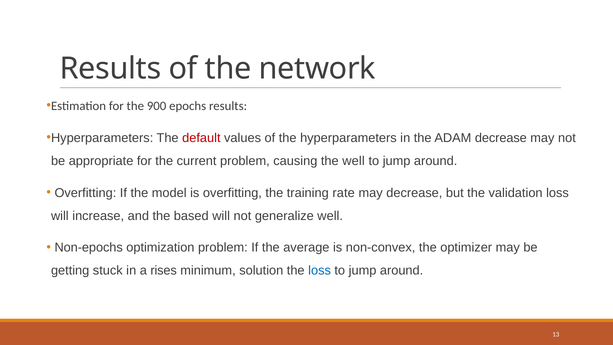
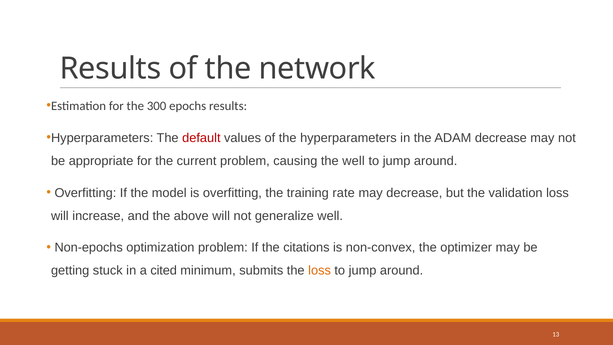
900: 900 -> 300
based: based -> above
average: average -> citations
rises: rises -> cited
solution: solution -> submits
loss at (320, 271) colour: blue -> orange
